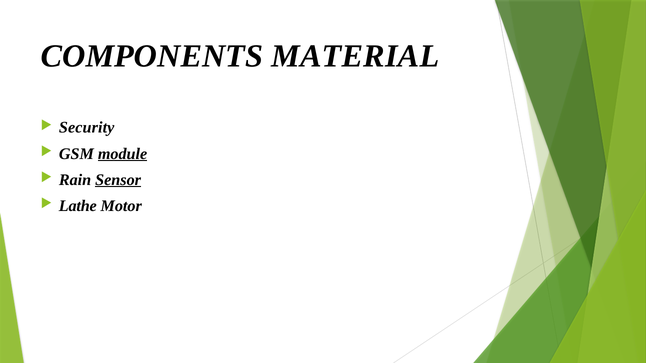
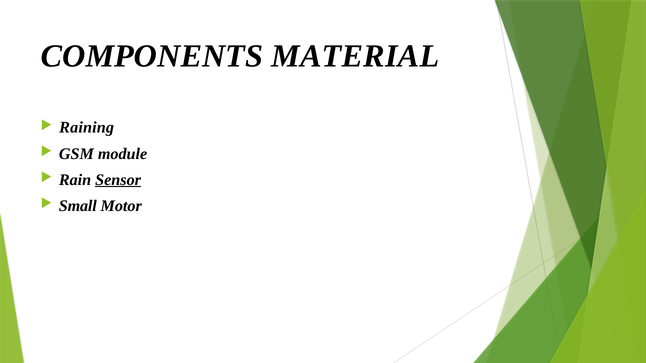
Security: Security -> Raining
module underline: present -> none
Lathe: Lathe -> Small
